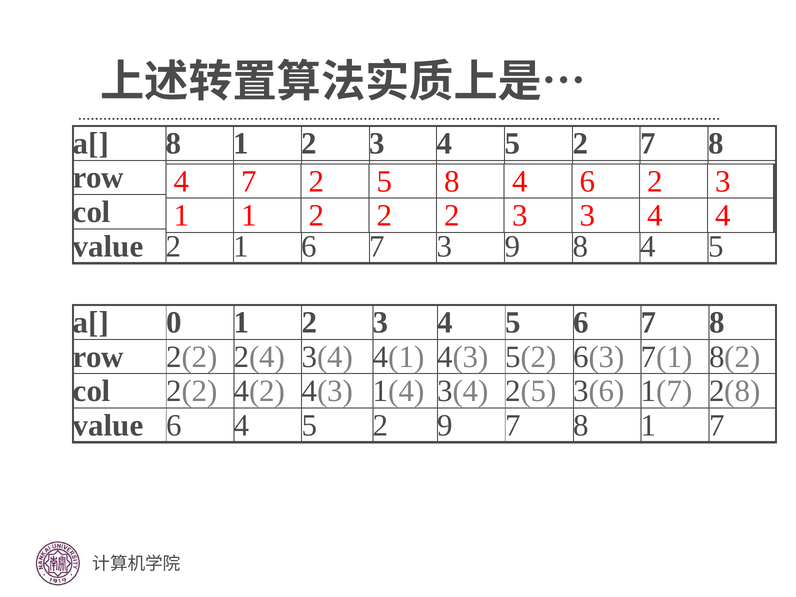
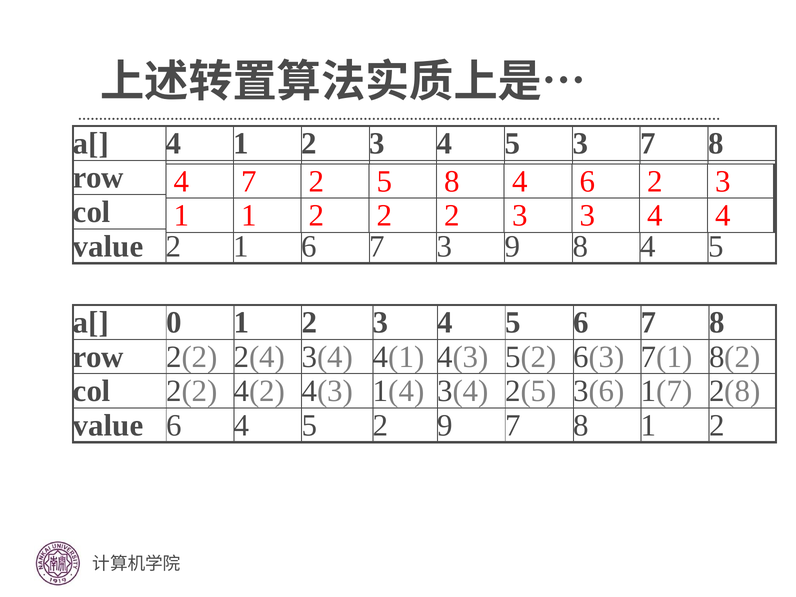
a[ 8: 8 -> 4
3 4 5 2: 2 -> 3
8 1 7: 7 -> 2
